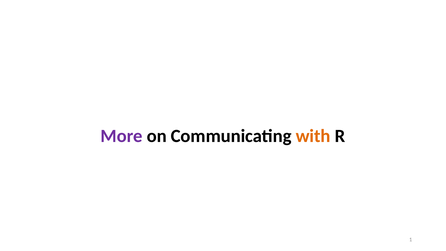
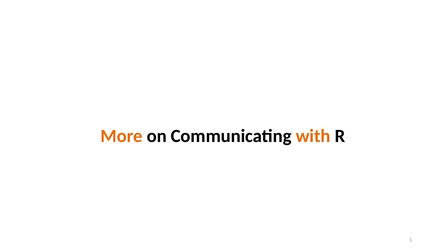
More colour: purple -> orange
